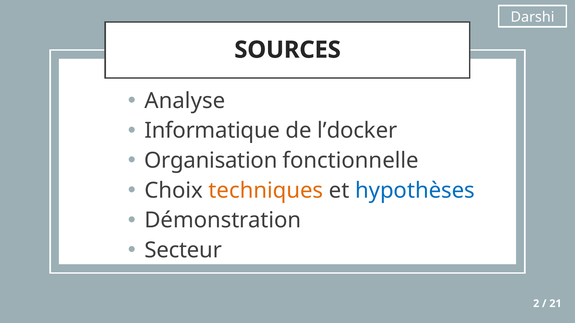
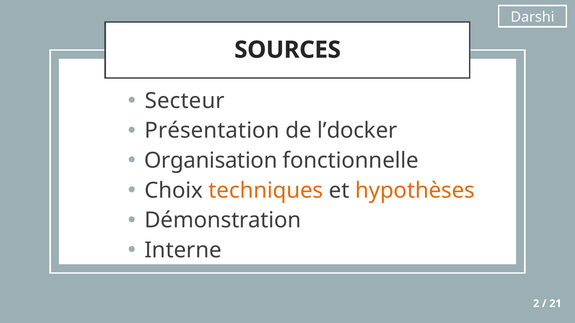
Analyse: Analyse -> Secteur
Informatique: Informatique -> Présentation
hypothèses colour: blue -> orange
Secteur: Secteur -> Interne
